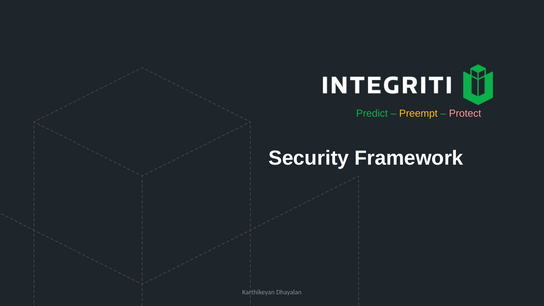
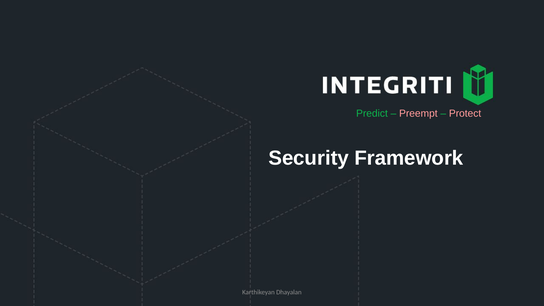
Preempt colour: yellow -> pink
